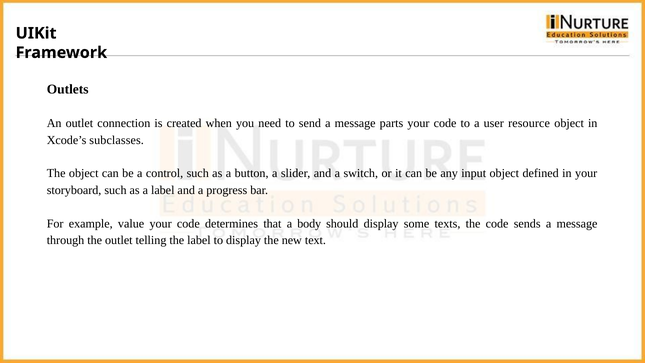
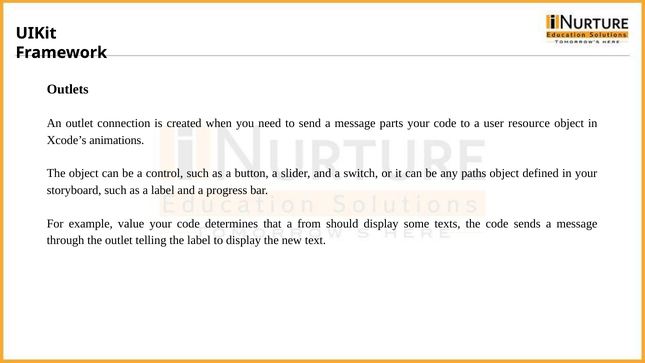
subclasses: subclasses -> animations
input: input -> paths
body: body -> from
